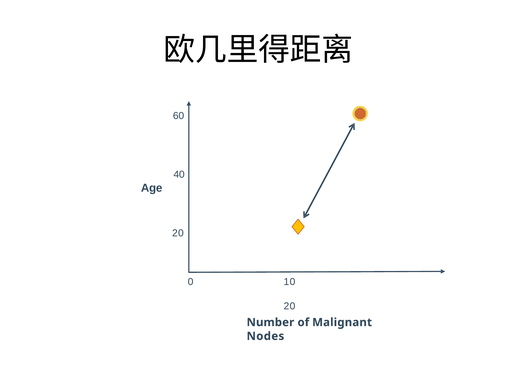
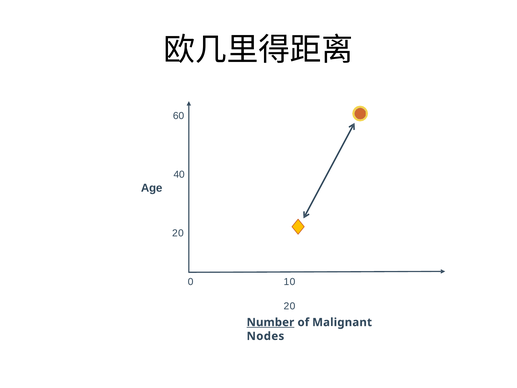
Number underline: none -> present
